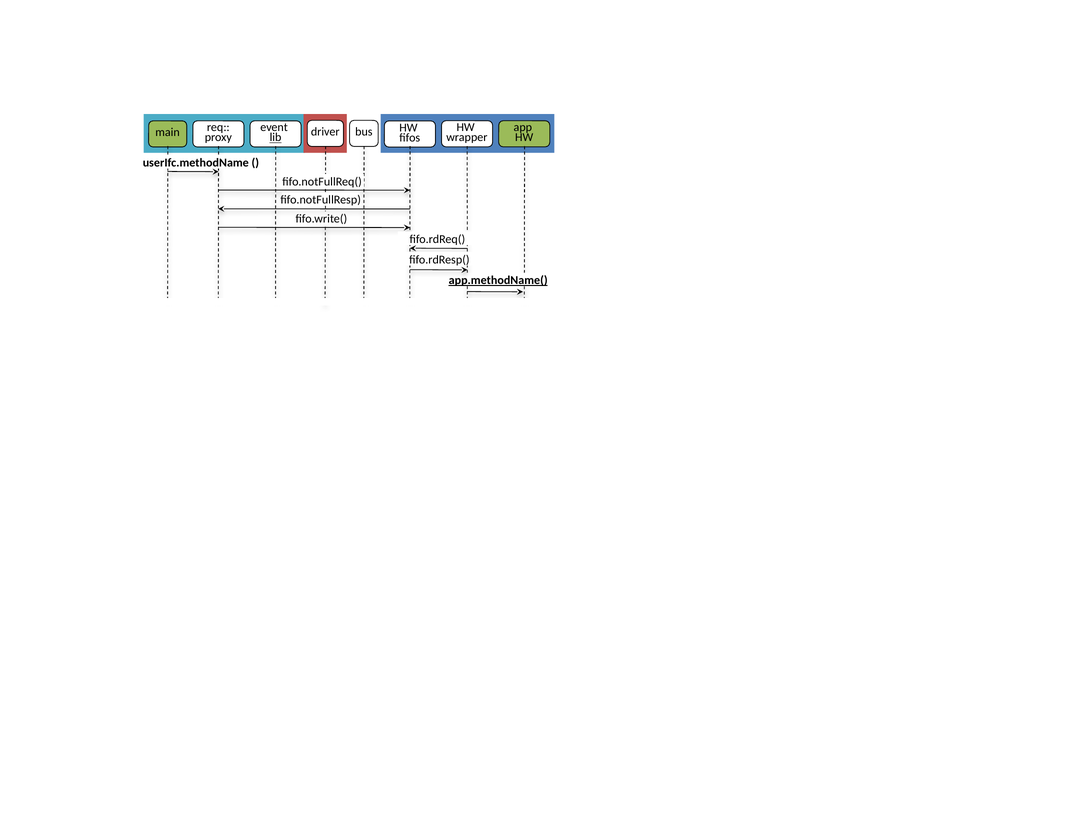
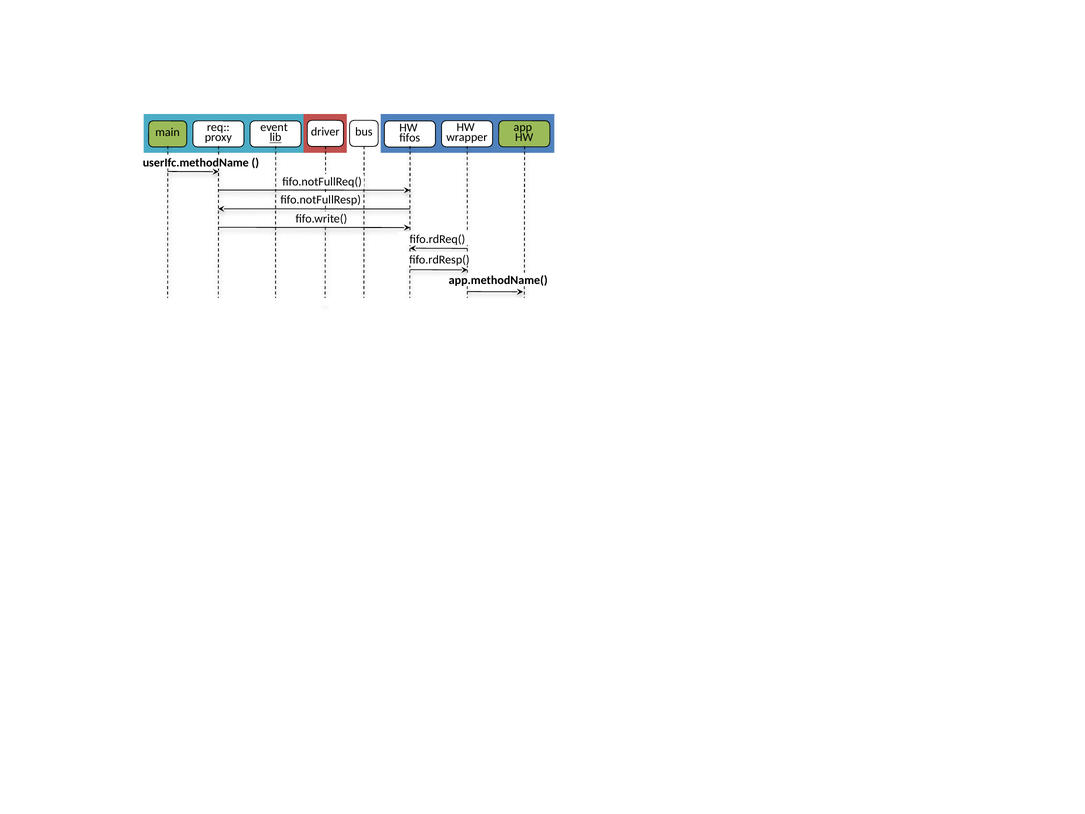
app.methodName( underline: present -> none
